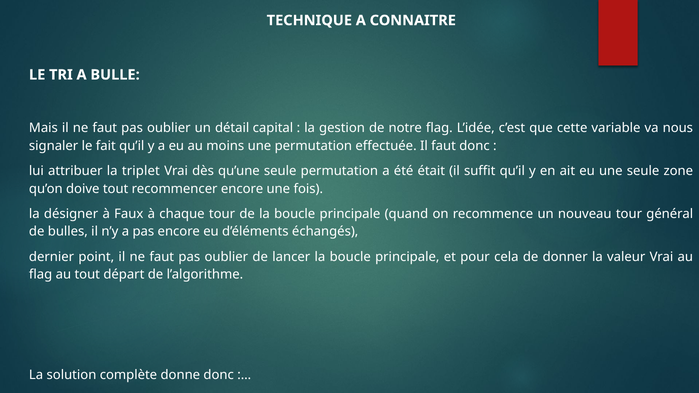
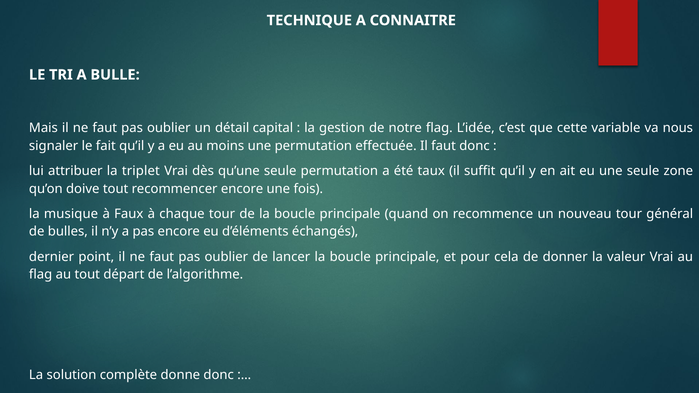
était: était -> taux
désigner: désigner -> musique
